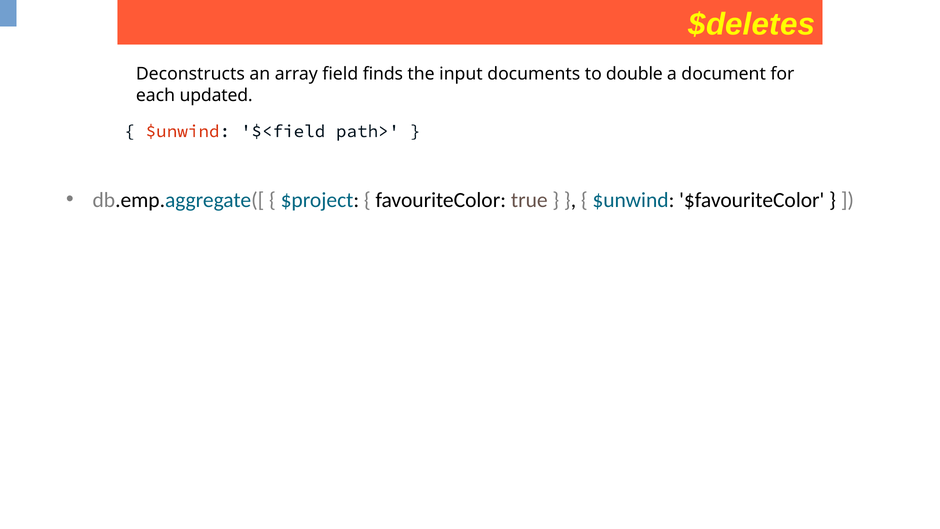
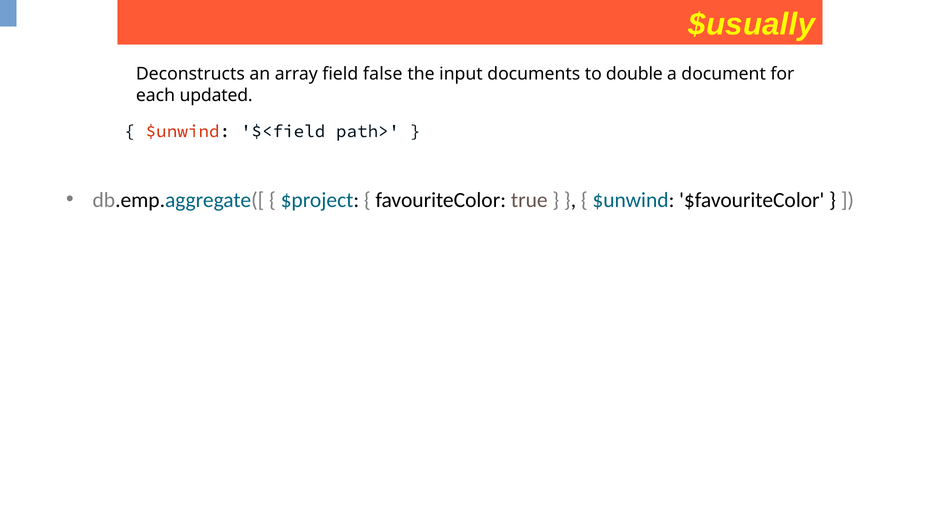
$deletes: $deletes -> $usually
finds: finds -> false
